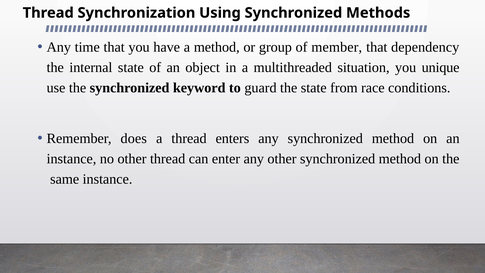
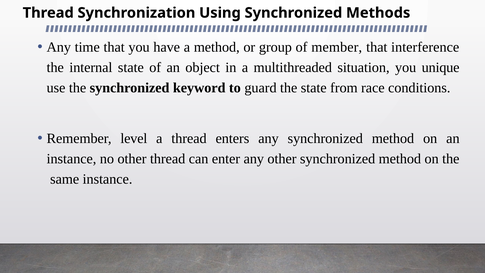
dependency: dependency -> interference
does: does -> level
